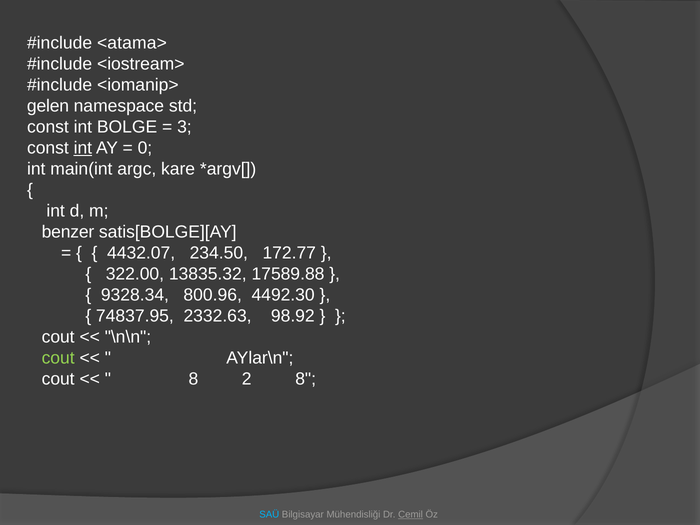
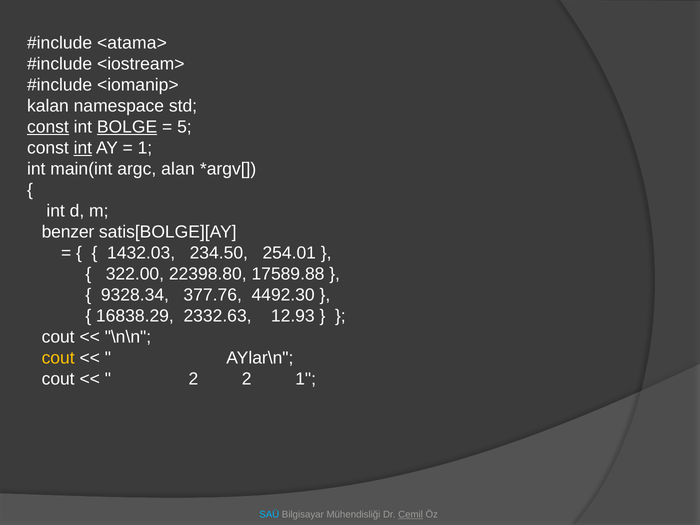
gelen: gelen -> kalan
const at (48, 127) underline: none -> present
BOLGE underline: none -> present
3: 3 -> 5
0 at (145, 148): 0 -> 1
kare: kare -> alan
4432.07: 4432.07 -> 1432.03
172.77: 172.77 -> 254.01
13835.32: 13835.32 -> 22398.80
800.96: 800.96 -> 377.76
74837.95: 74837.95 -> 16838.29
98.92: 98.92 -> 12.93
cout at (58, 358) colour: light green -> yellow
8 at (193, 379): 8 -> 2
2 8: 8 -> 1
